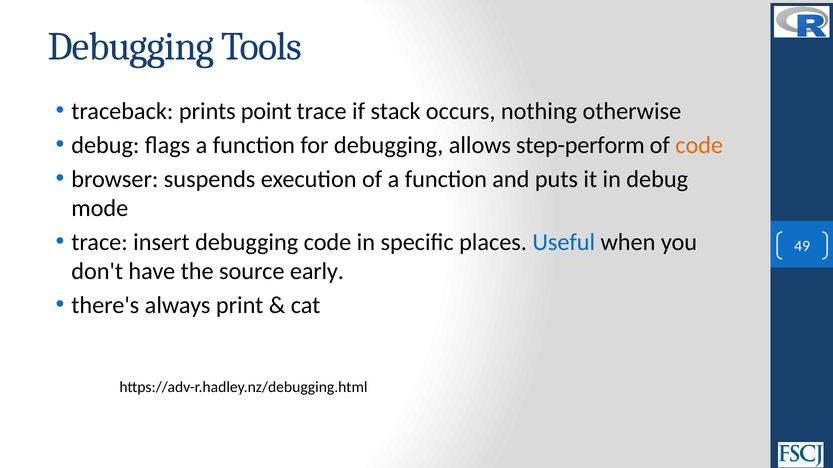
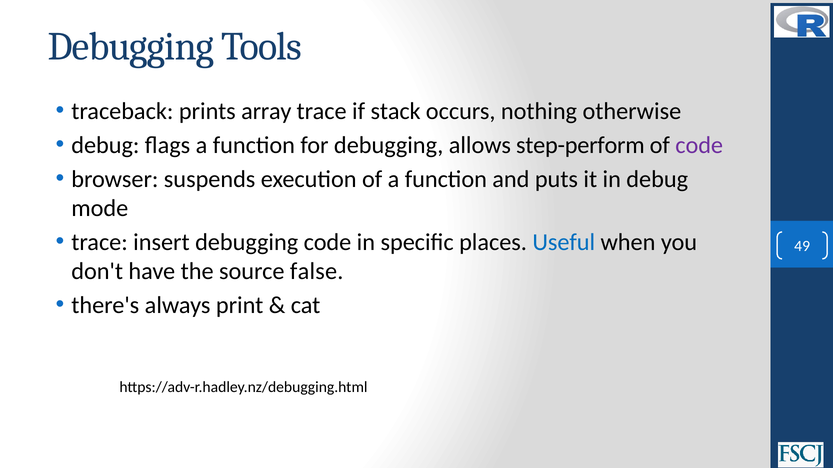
point: point -> array
code at (699, 145) colour: orange -> purple
early: early -> false
